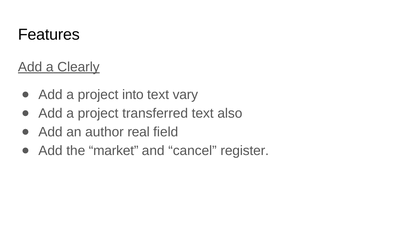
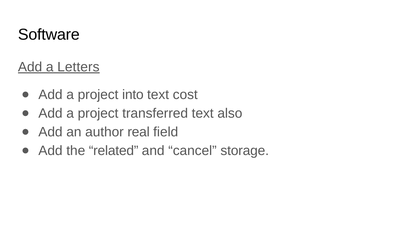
Features: Features -> Software
Clearly: Clearly -> Letters
vary: vary -> cost
market: market -> related
register: register -> storage
